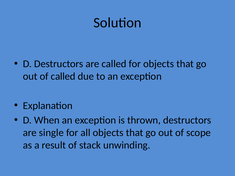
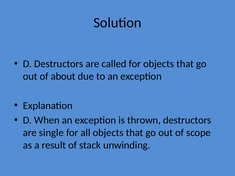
of called: called -> about
